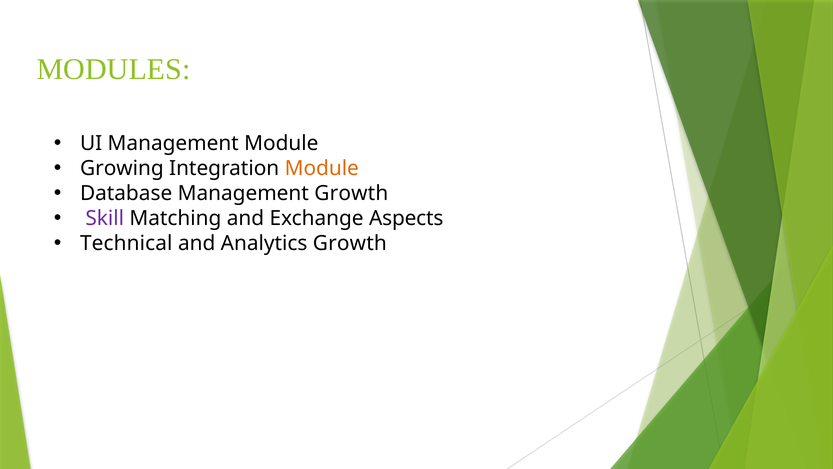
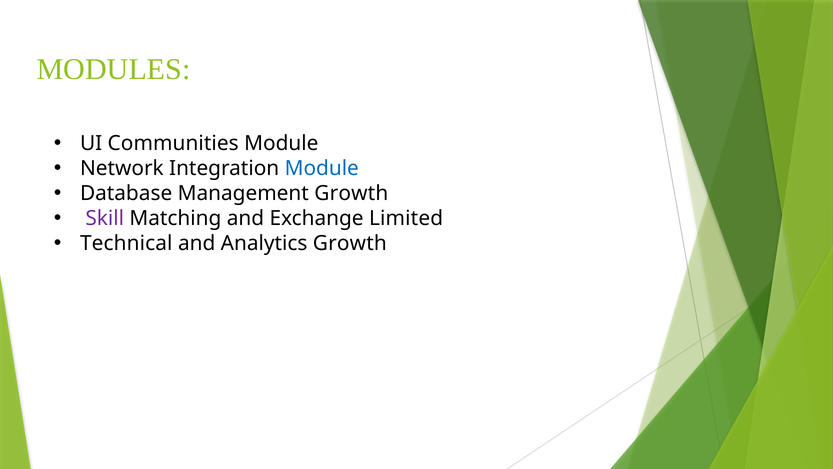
UI Management: Management -> Communities
Growing: Growing -> Network
Module at (322, 168) colour: orange -> blue
Aspects: Aspects -> Limited
